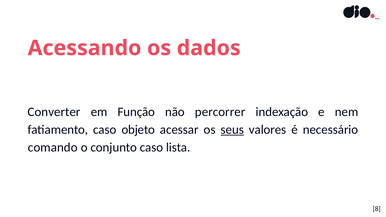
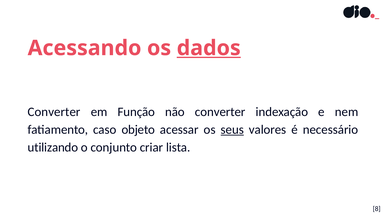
dados underline: none -> present
não percorrer: percorrer -> converter
comando: comando -> utilizando
conjunto caso: caso -> criar
